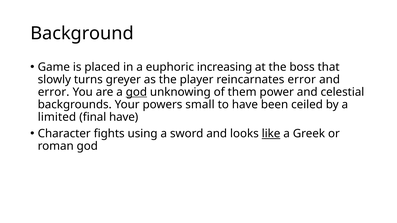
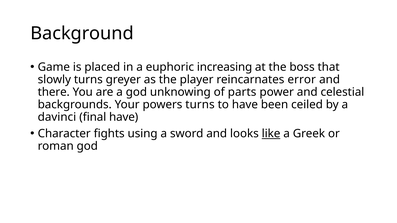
error at (54, 92): error -> there
god at (136, 92) underline: present -> none
them: them -> parts
powers small: small -> turns
limited: limited -> davinci
